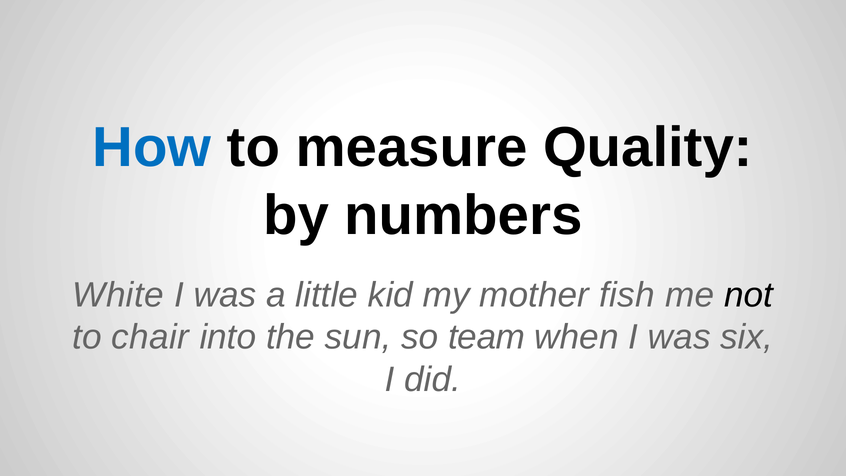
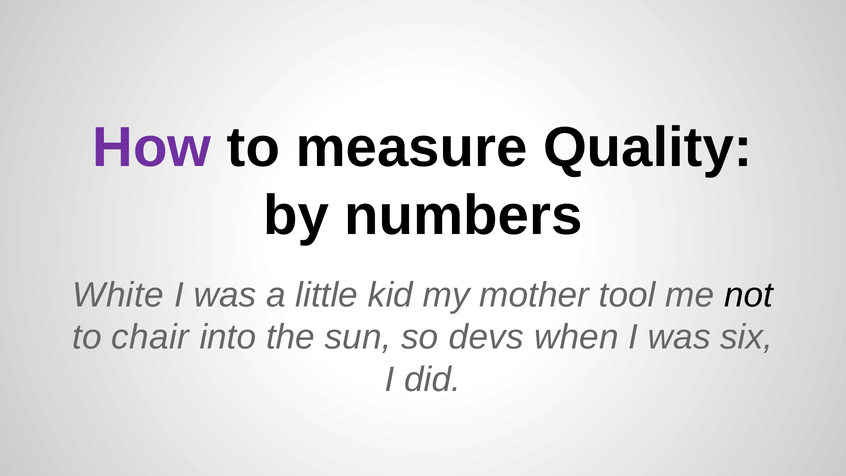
How colour: blue -> purple
fish: fish -> tool
team: team -> devs
